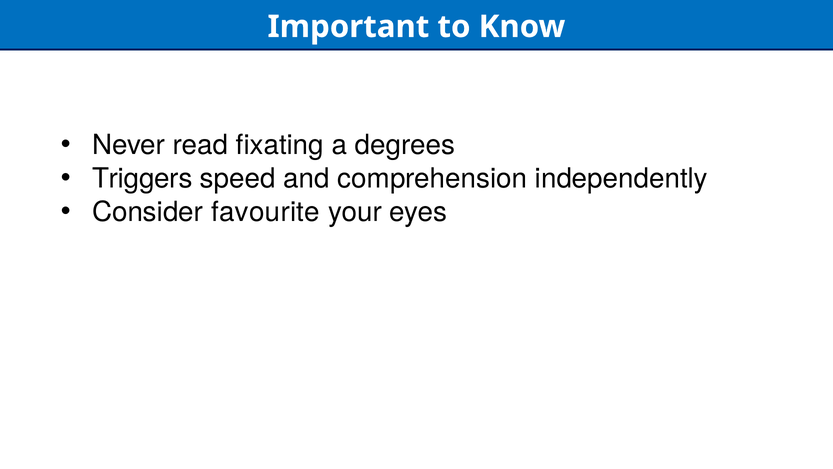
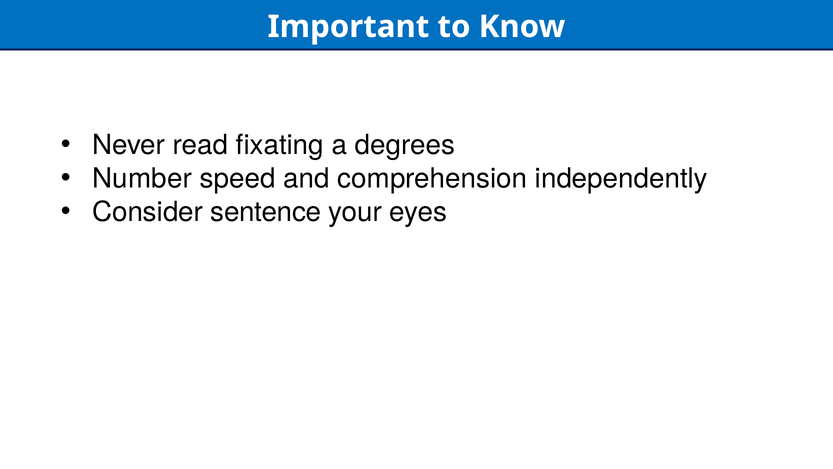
Triggers: Triggers -> Number
favourite: favourite -> sentence
